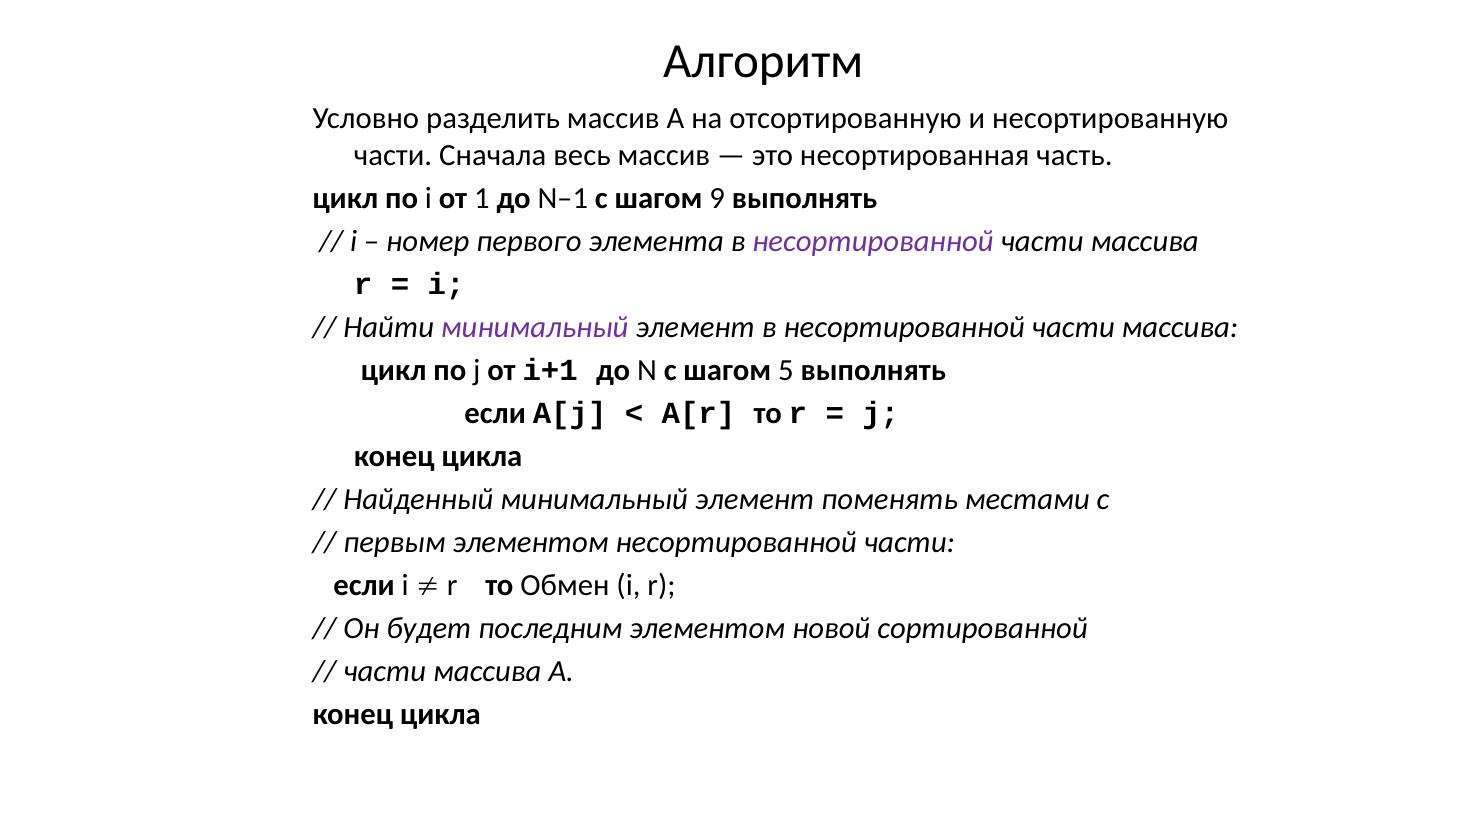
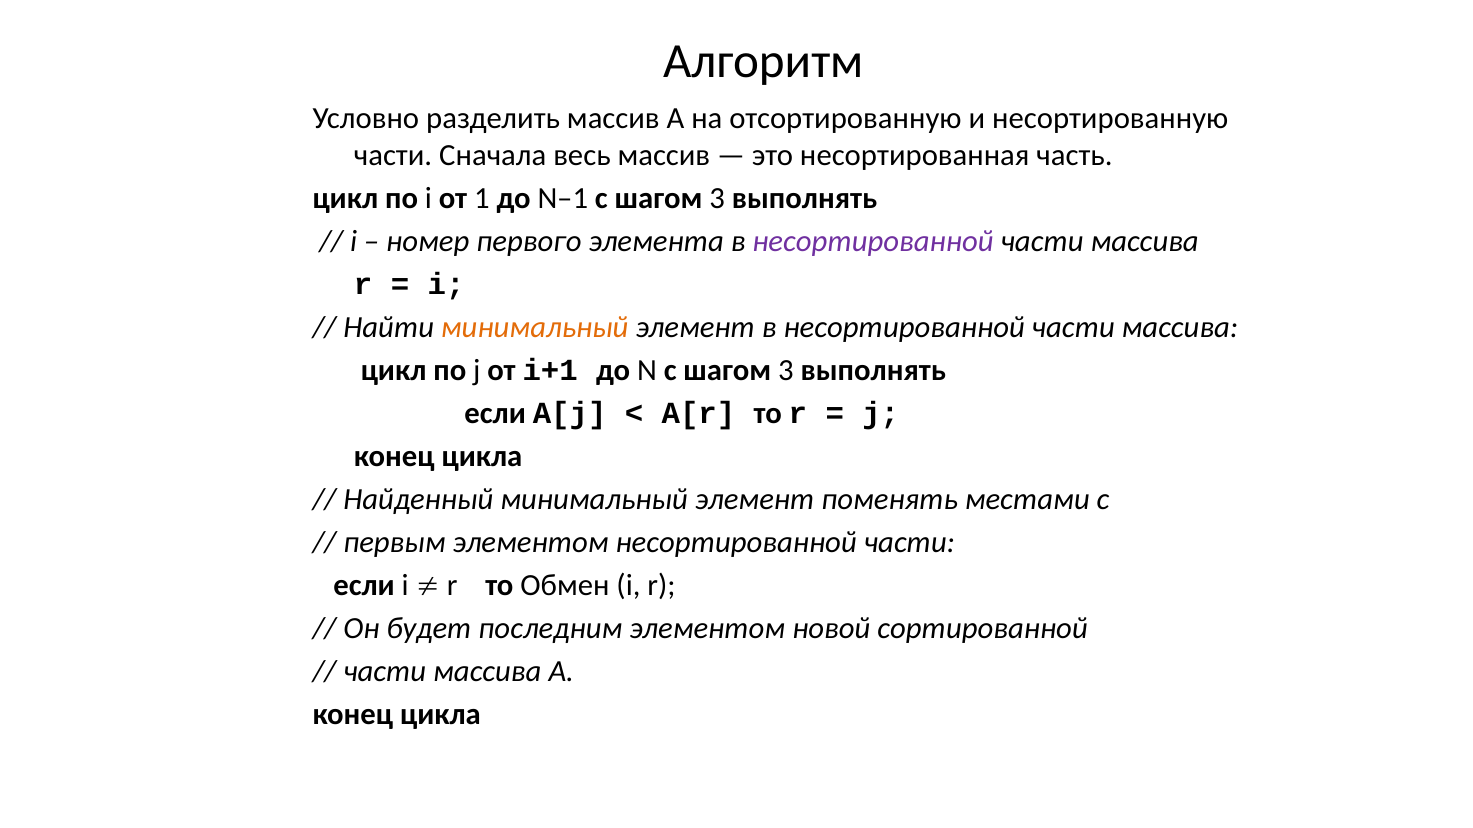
N–1 с шагом 9: 9 -> 3
минимальный at (535, 328) colour: purple -> orange
N с шагом 5: 5 -> 3
